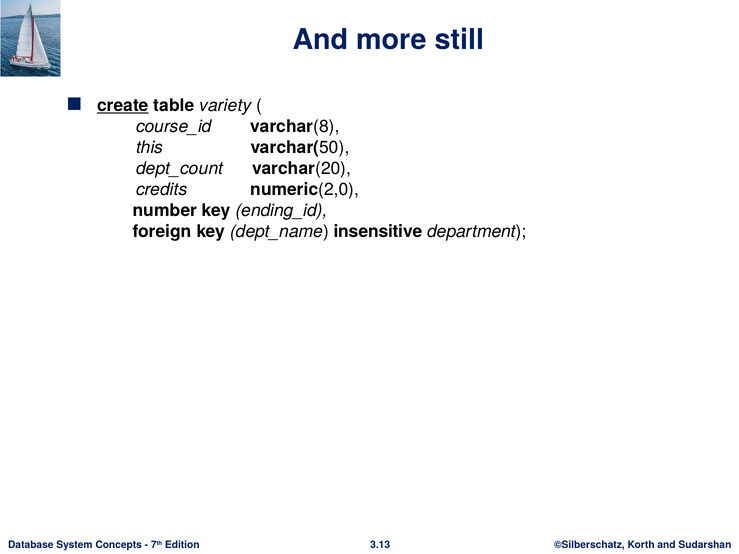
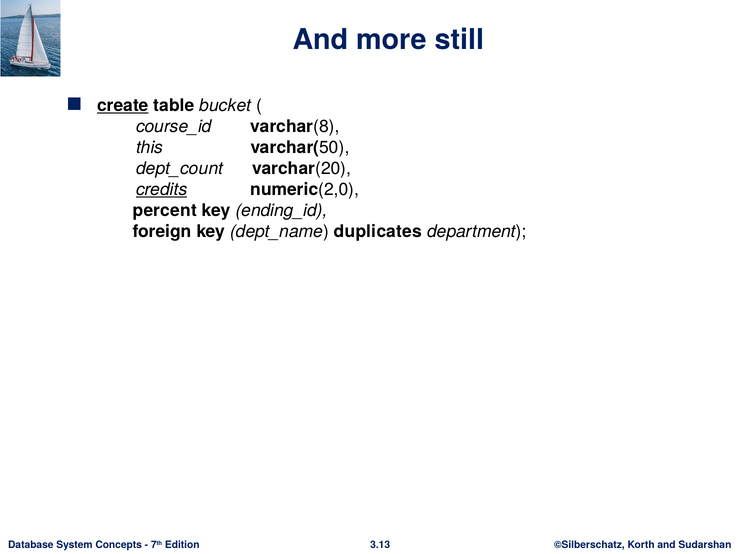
variety: variety -> bucket
credits underline: none -> present
number: number -> percent
insensitive: insensitive -> duplicates
